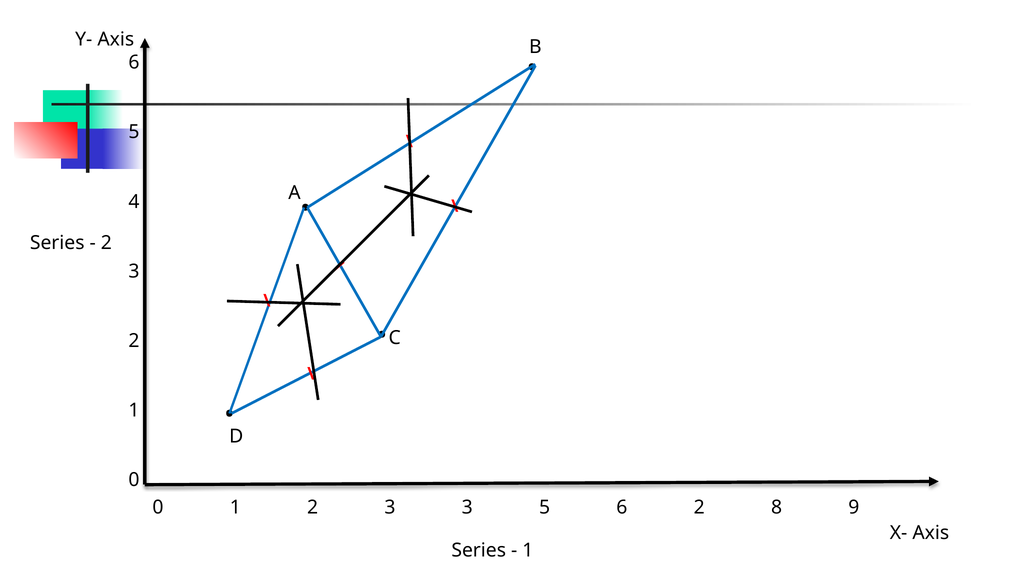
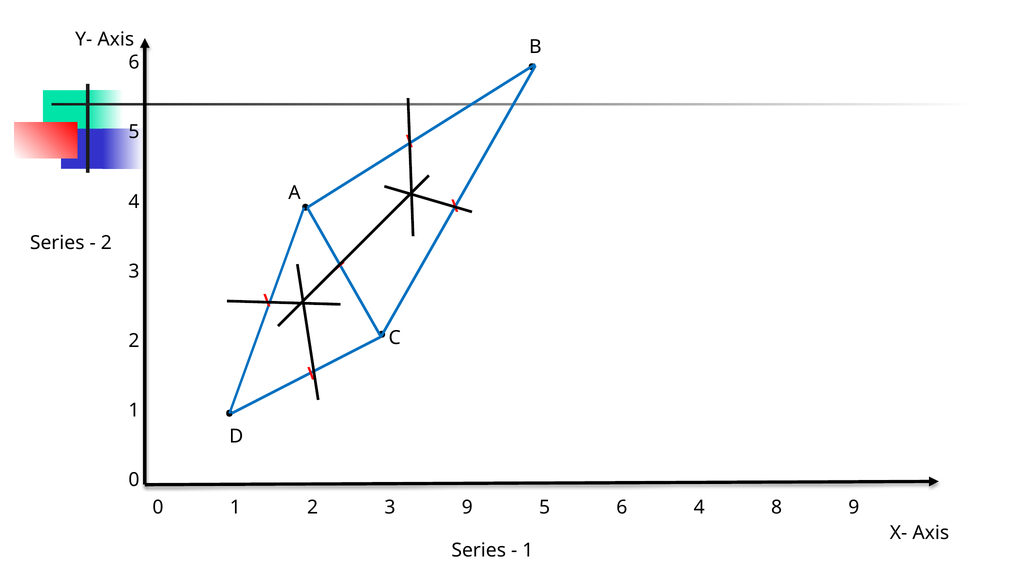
3 3: 3 -> 9
6 2: 2 -> 4
